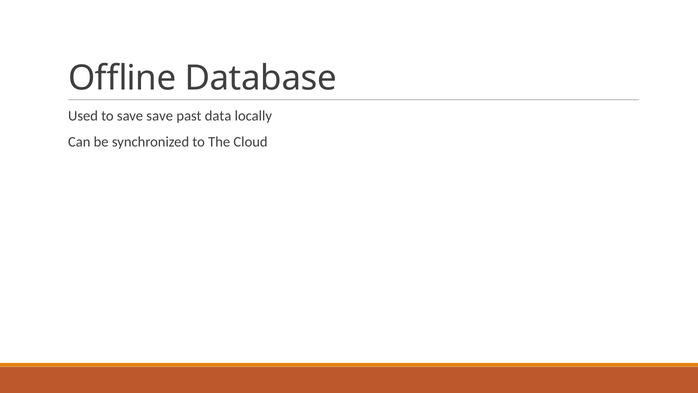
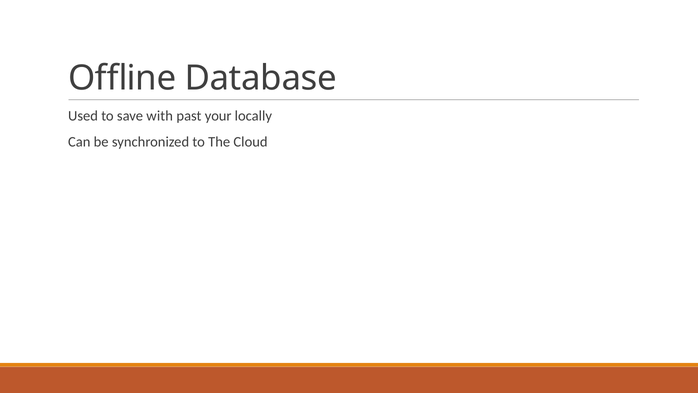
save save: save -> with
data: data -> your
